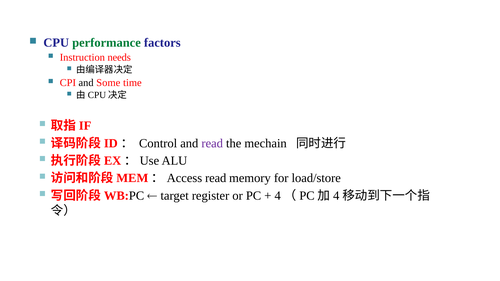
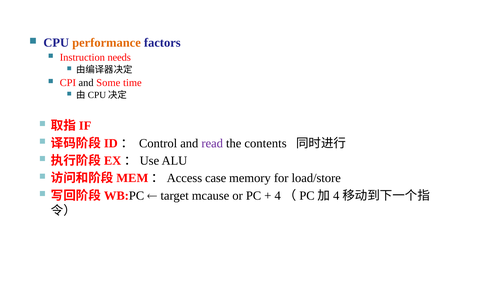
performance colour: green -> orange
mechain: mechain -> contents
read at (216, 178): read -> case
register: register -> mcause
